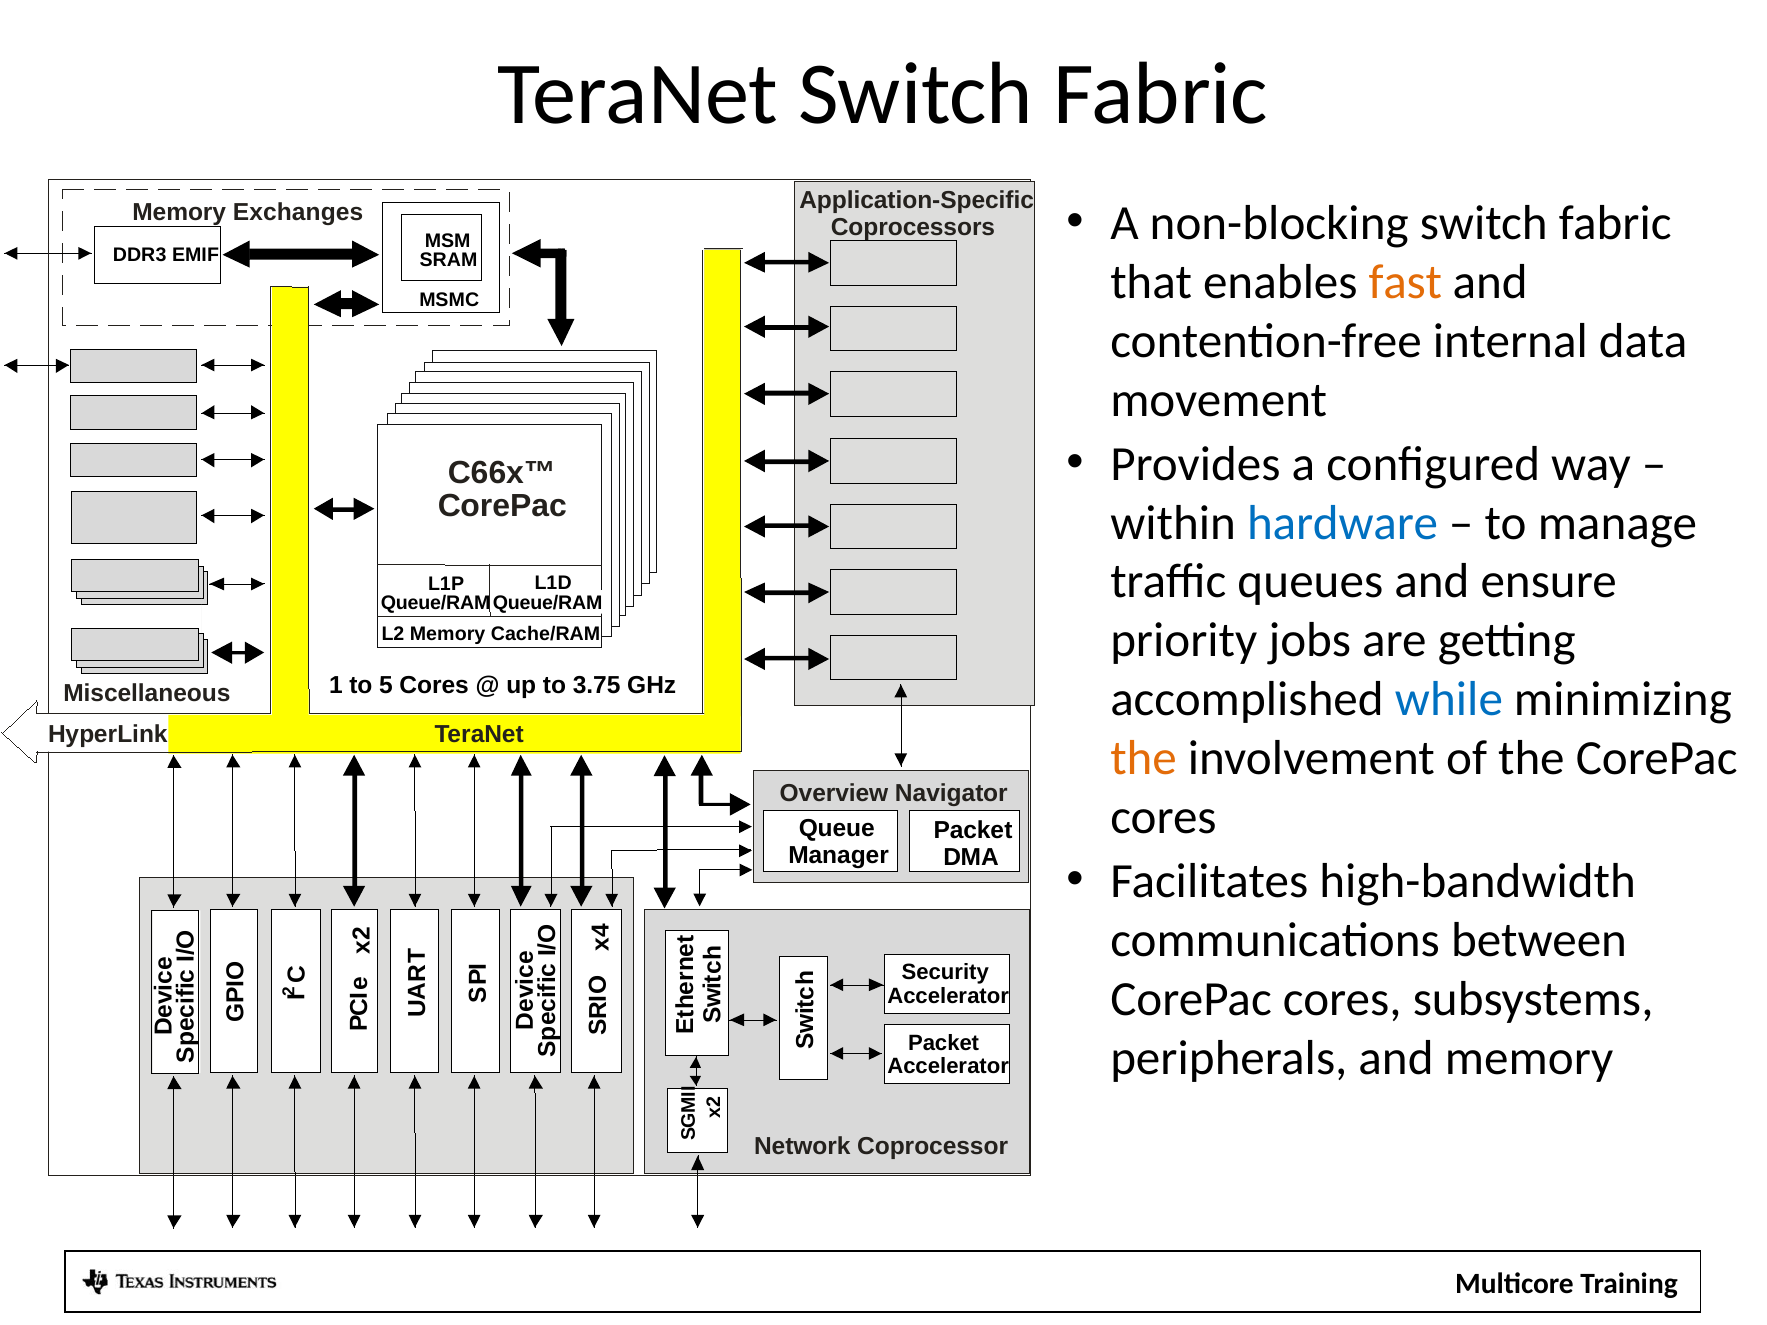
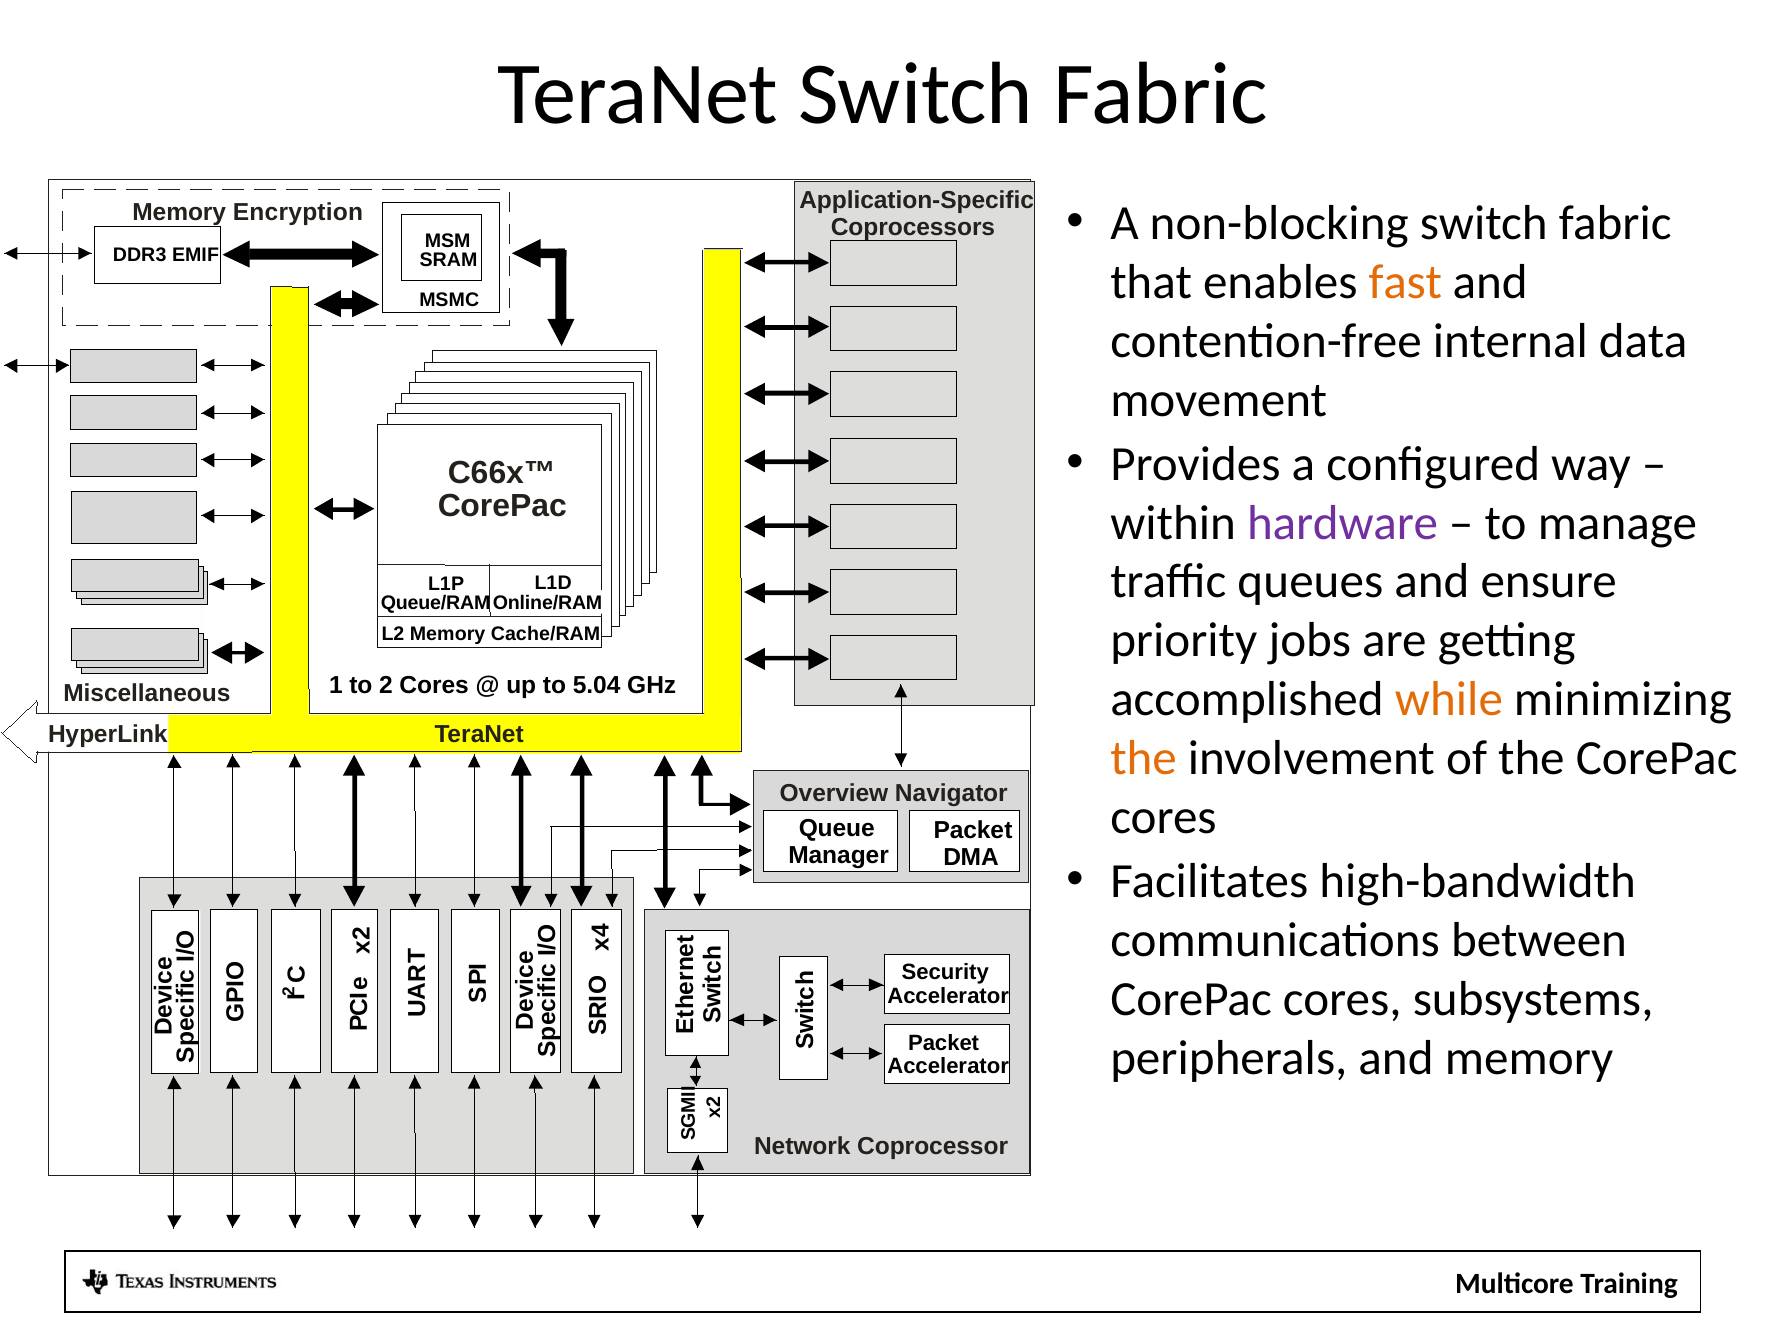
Exchanges: Exchanges -> Encryption
hardware colour: blue -> purple
Queue/RAM at (548, 603): Queue/RAM -> Online/RAM
to 5: 5 -> 2
3.75: 3.75 -> 5.04
while colour: blue -> orange
